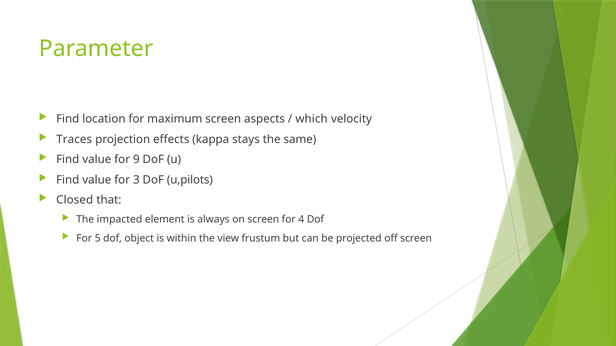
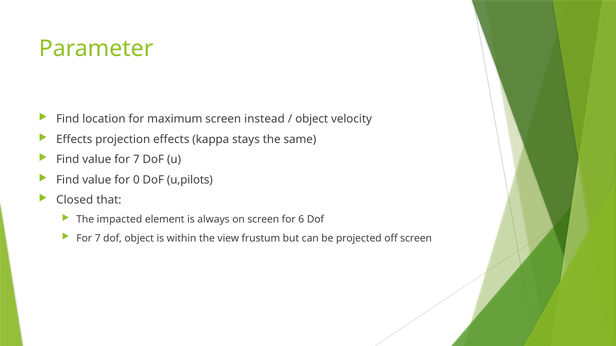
aspects: aspects -> instead
which at (312, 119): which -> object
Traces at (74, 139): Traces -> Effects
value for 9: 9 -> 7
3: 3 -> 0
4: 4 -> 6
5 at (98, 238): 5 -> 7
